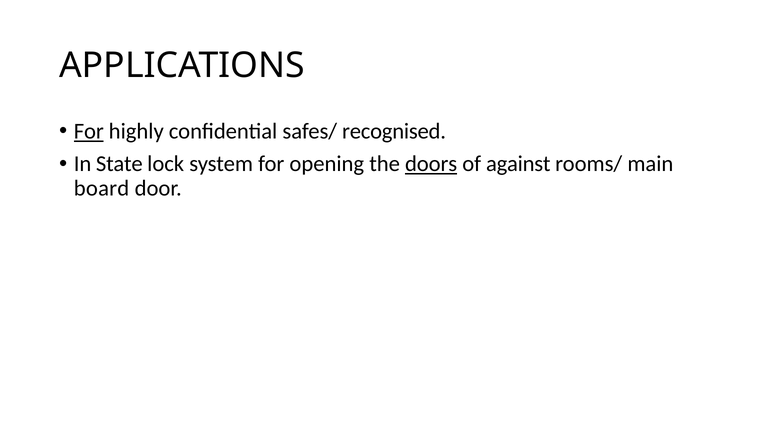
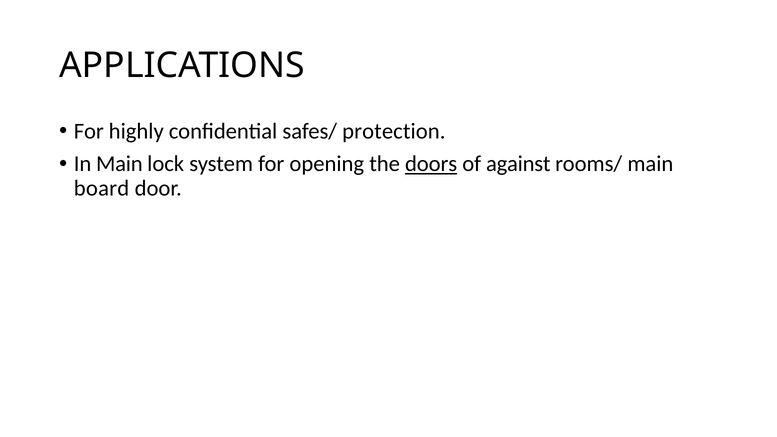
For at (89, 131) underline: present -> none
recognised: recognised -> protection
In State: State -> Main
